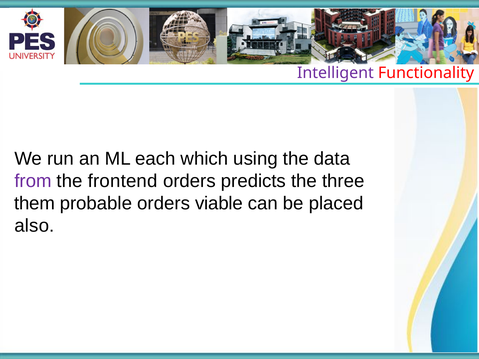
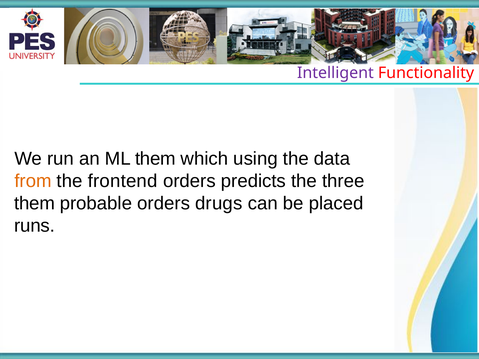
ML each: each -> them
from colour: purple -> orange
viable: viable -> drugs
also: also -> runs
